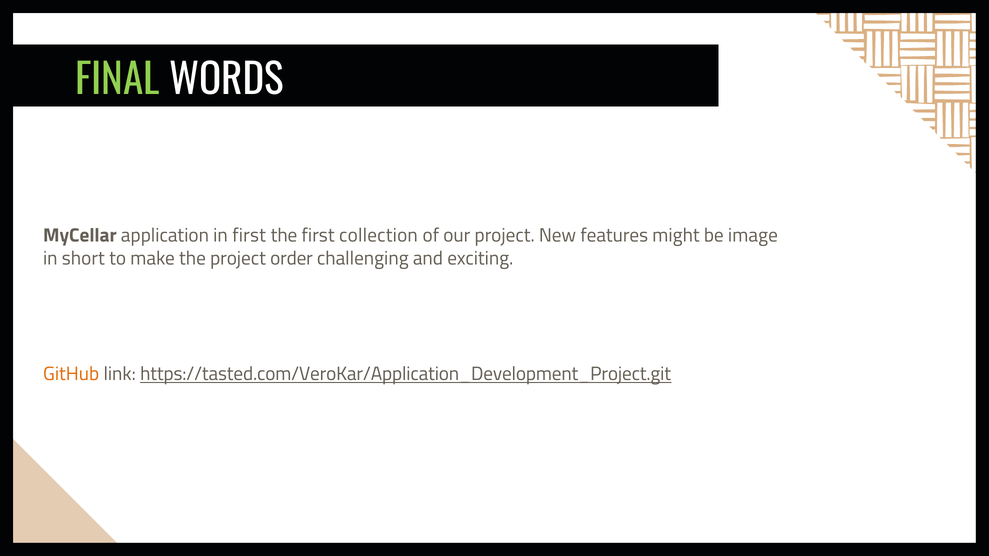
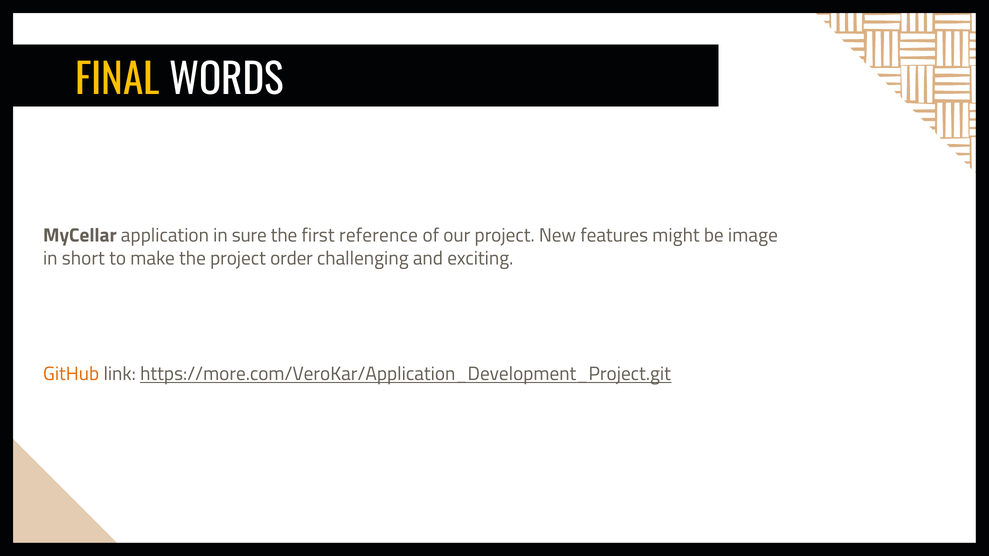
FINAL colour: light green -> yellow
in first: first -> sure
collection: collection -> reference
https://tasted.com/VeroKar/Application_Development_Project.git: https://tasted.com/VeroKar/Application_Development_Project.git -> https://more.com/VeroKar/Application_Development_Project.git
